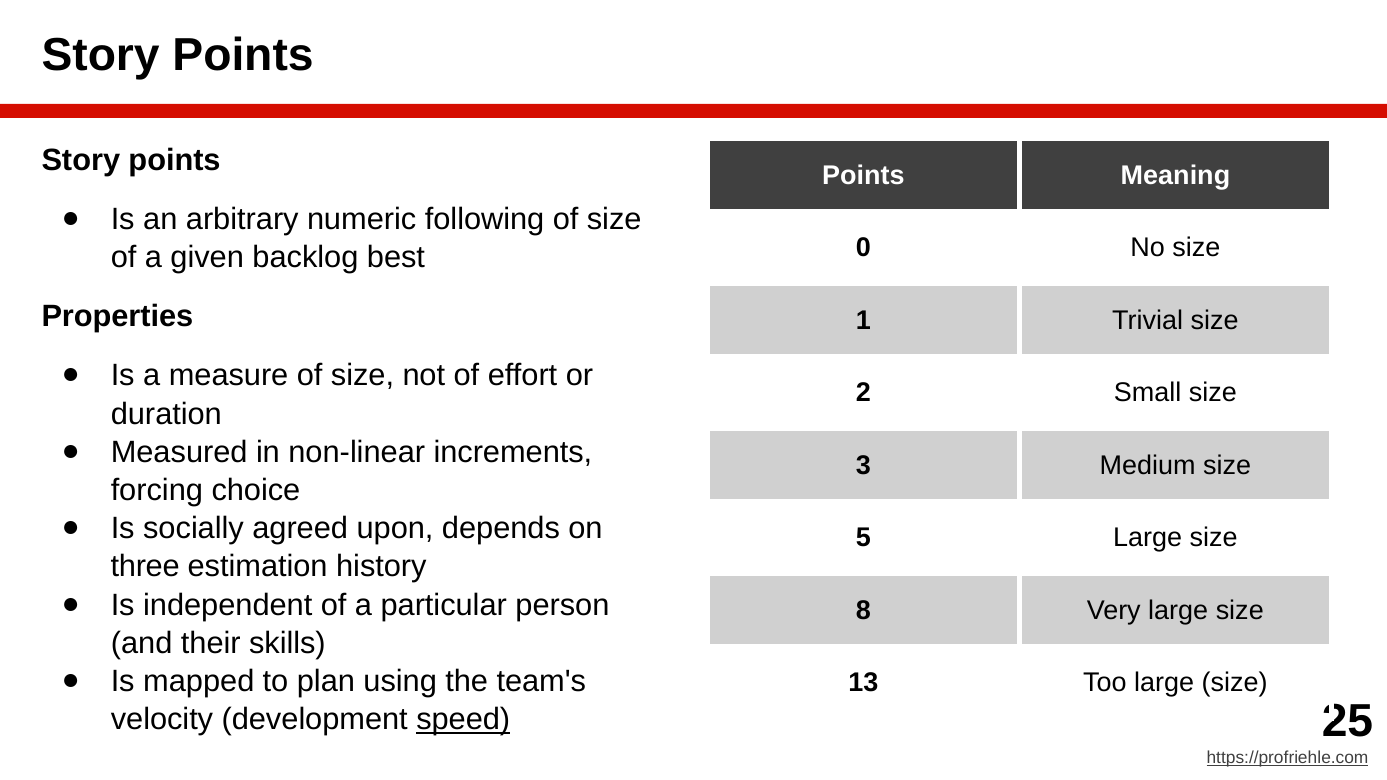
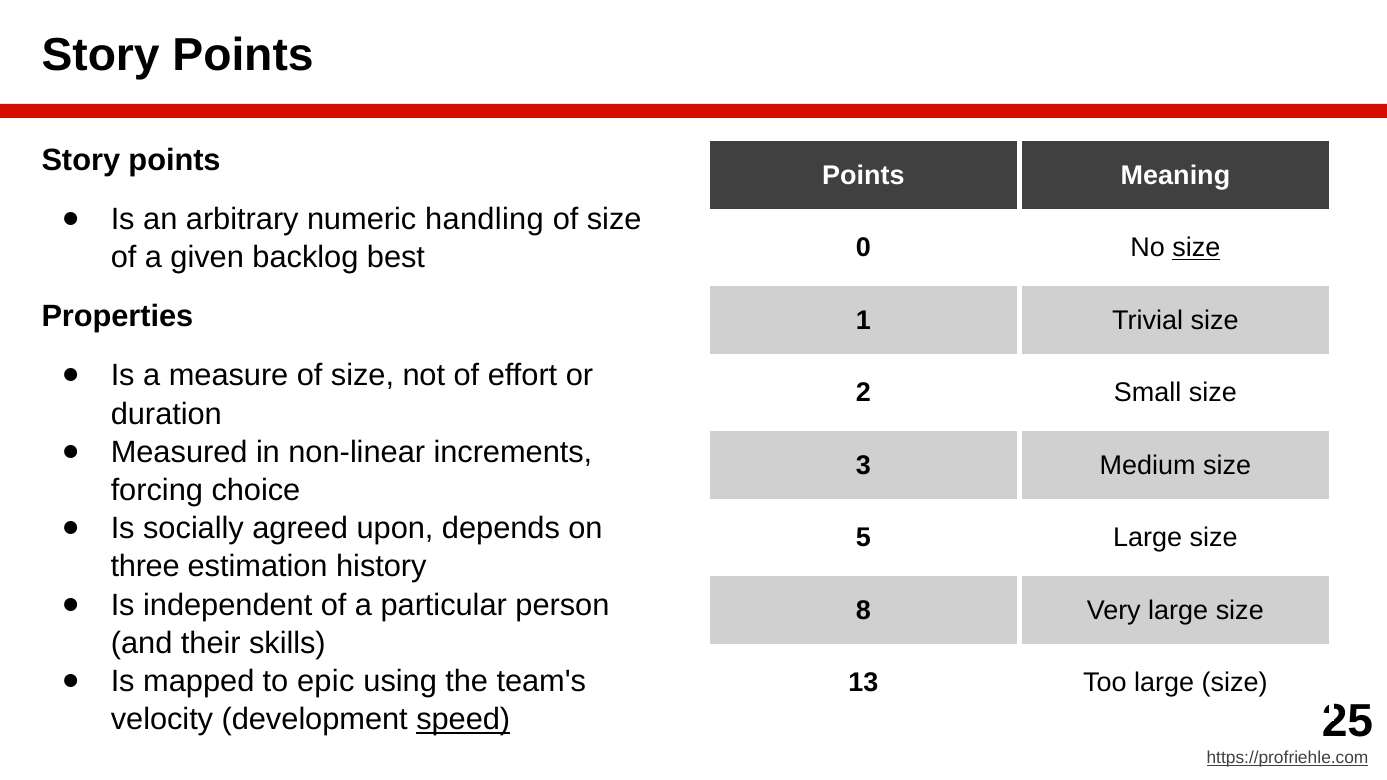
following: following -> handling
size at (1196, 248) underline: none -> present
plan: plan -> epic
